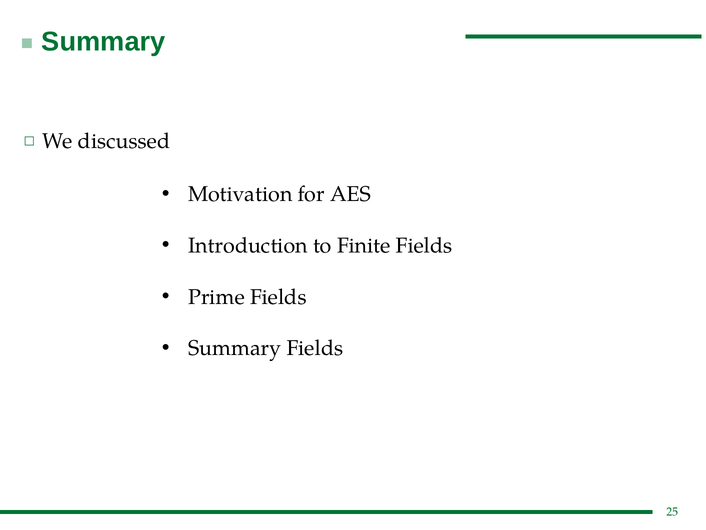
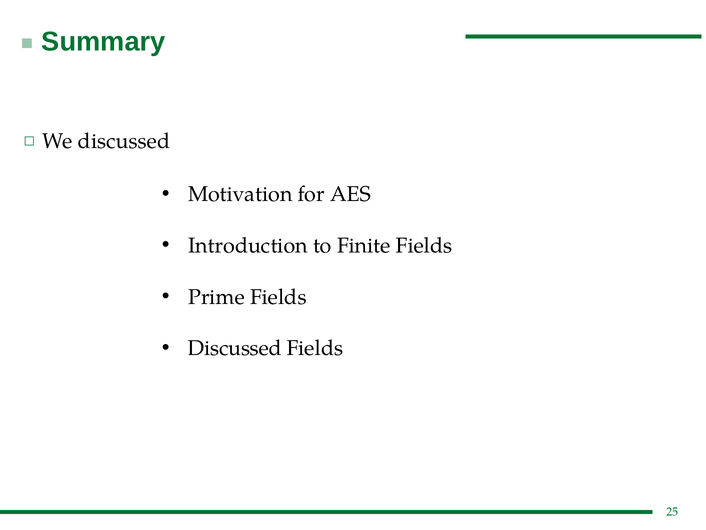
Summary at (235, 348): Summary -> Discussed
